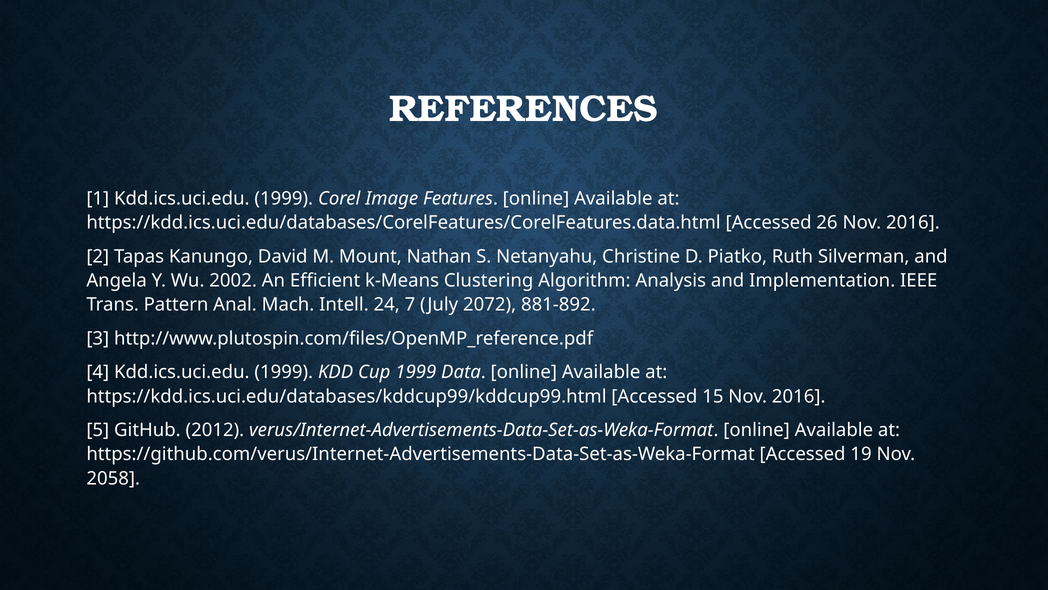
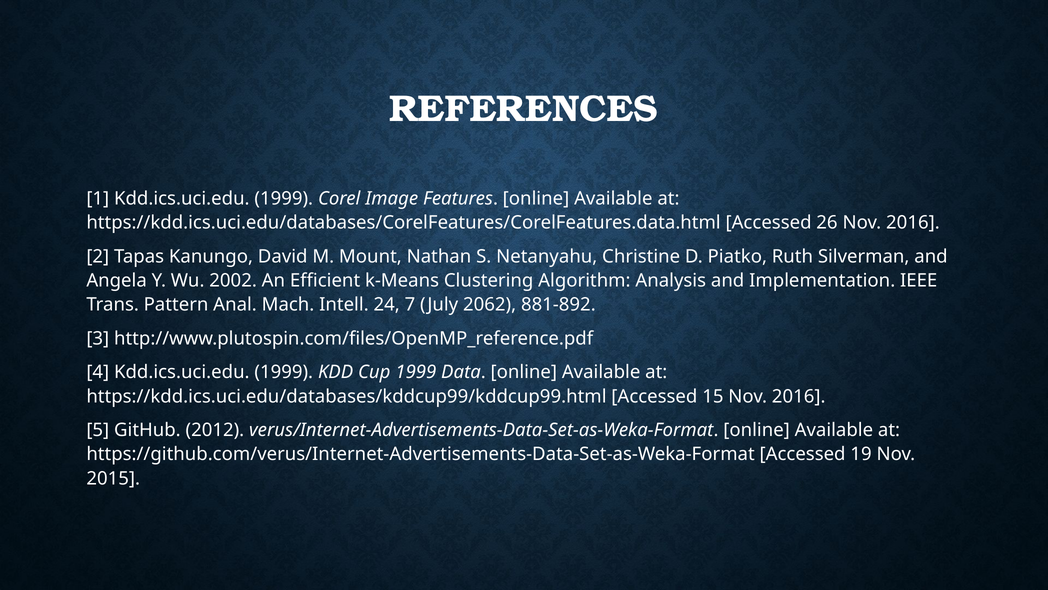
2072: 2072 -> 2062
2058: 2058 -> 2015
